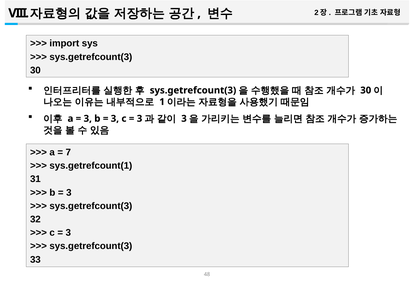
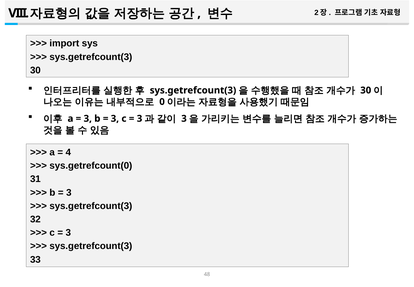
1: 1 -> 0
7: 7 -> 4
sys.getrefcount(1: sys.getrefcount(1 -> sys.getrefcount(0
